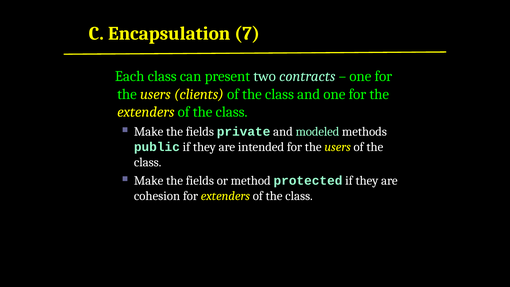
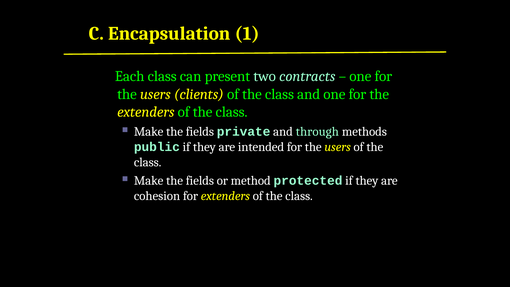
7: 7 -> 1
modeled: modeled -> through
